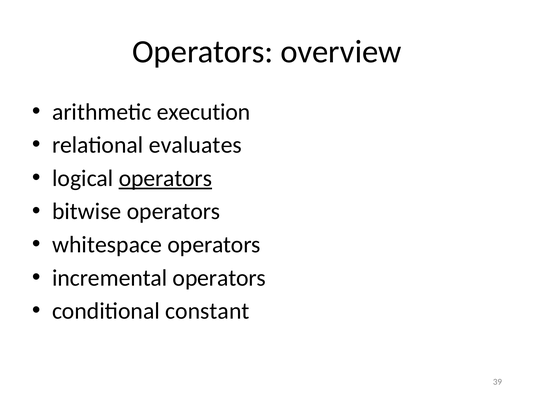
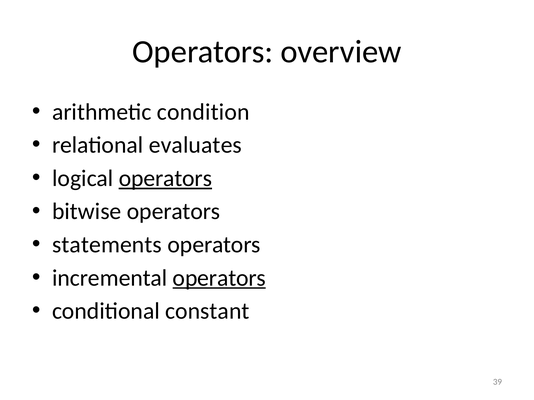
execution: execution -> condition
whitespace: whitespace -> statements
operators at (219, 278) underline: none -> present
